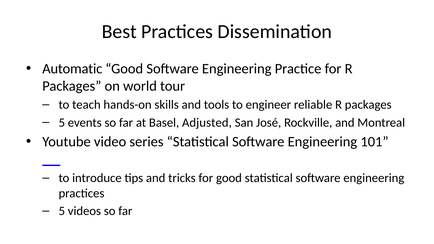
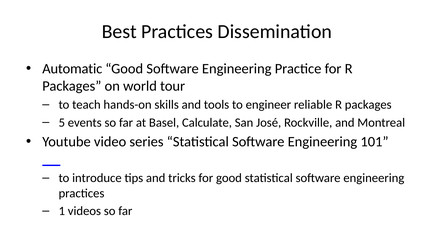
Adjusted: Adjusted -> Calculate
5 at (62, 211): 5 -> 1
